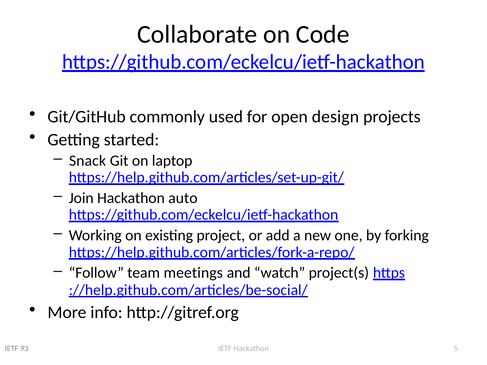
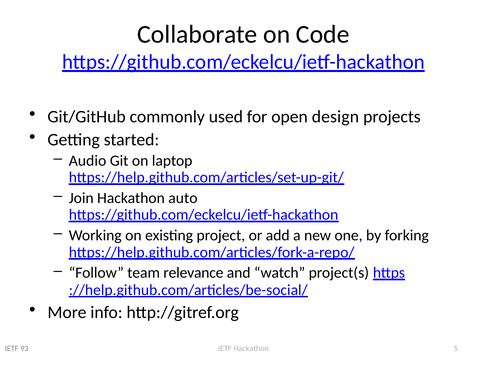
Snack: Snack -> Audio
meetings: meetings -> relevance
